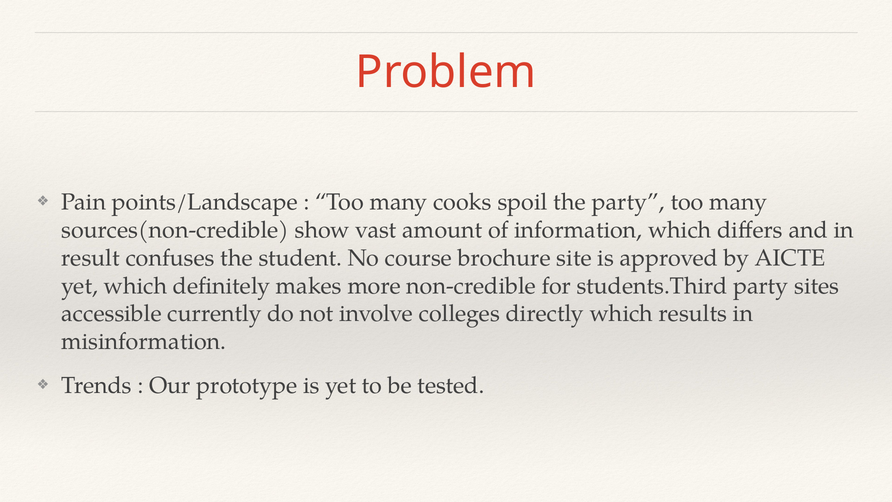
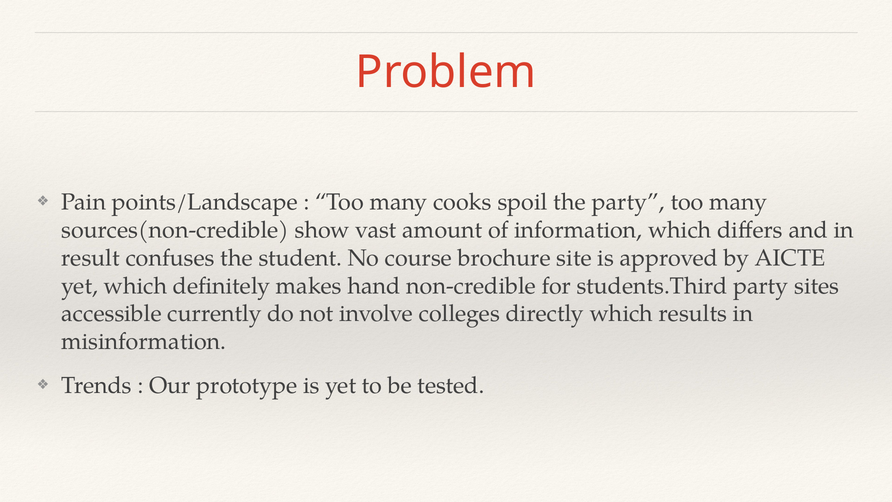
more: more -> hand
